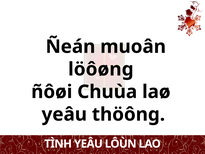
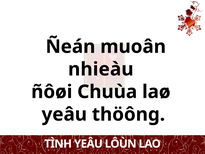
löôøng: löôøng -> nhieàu
